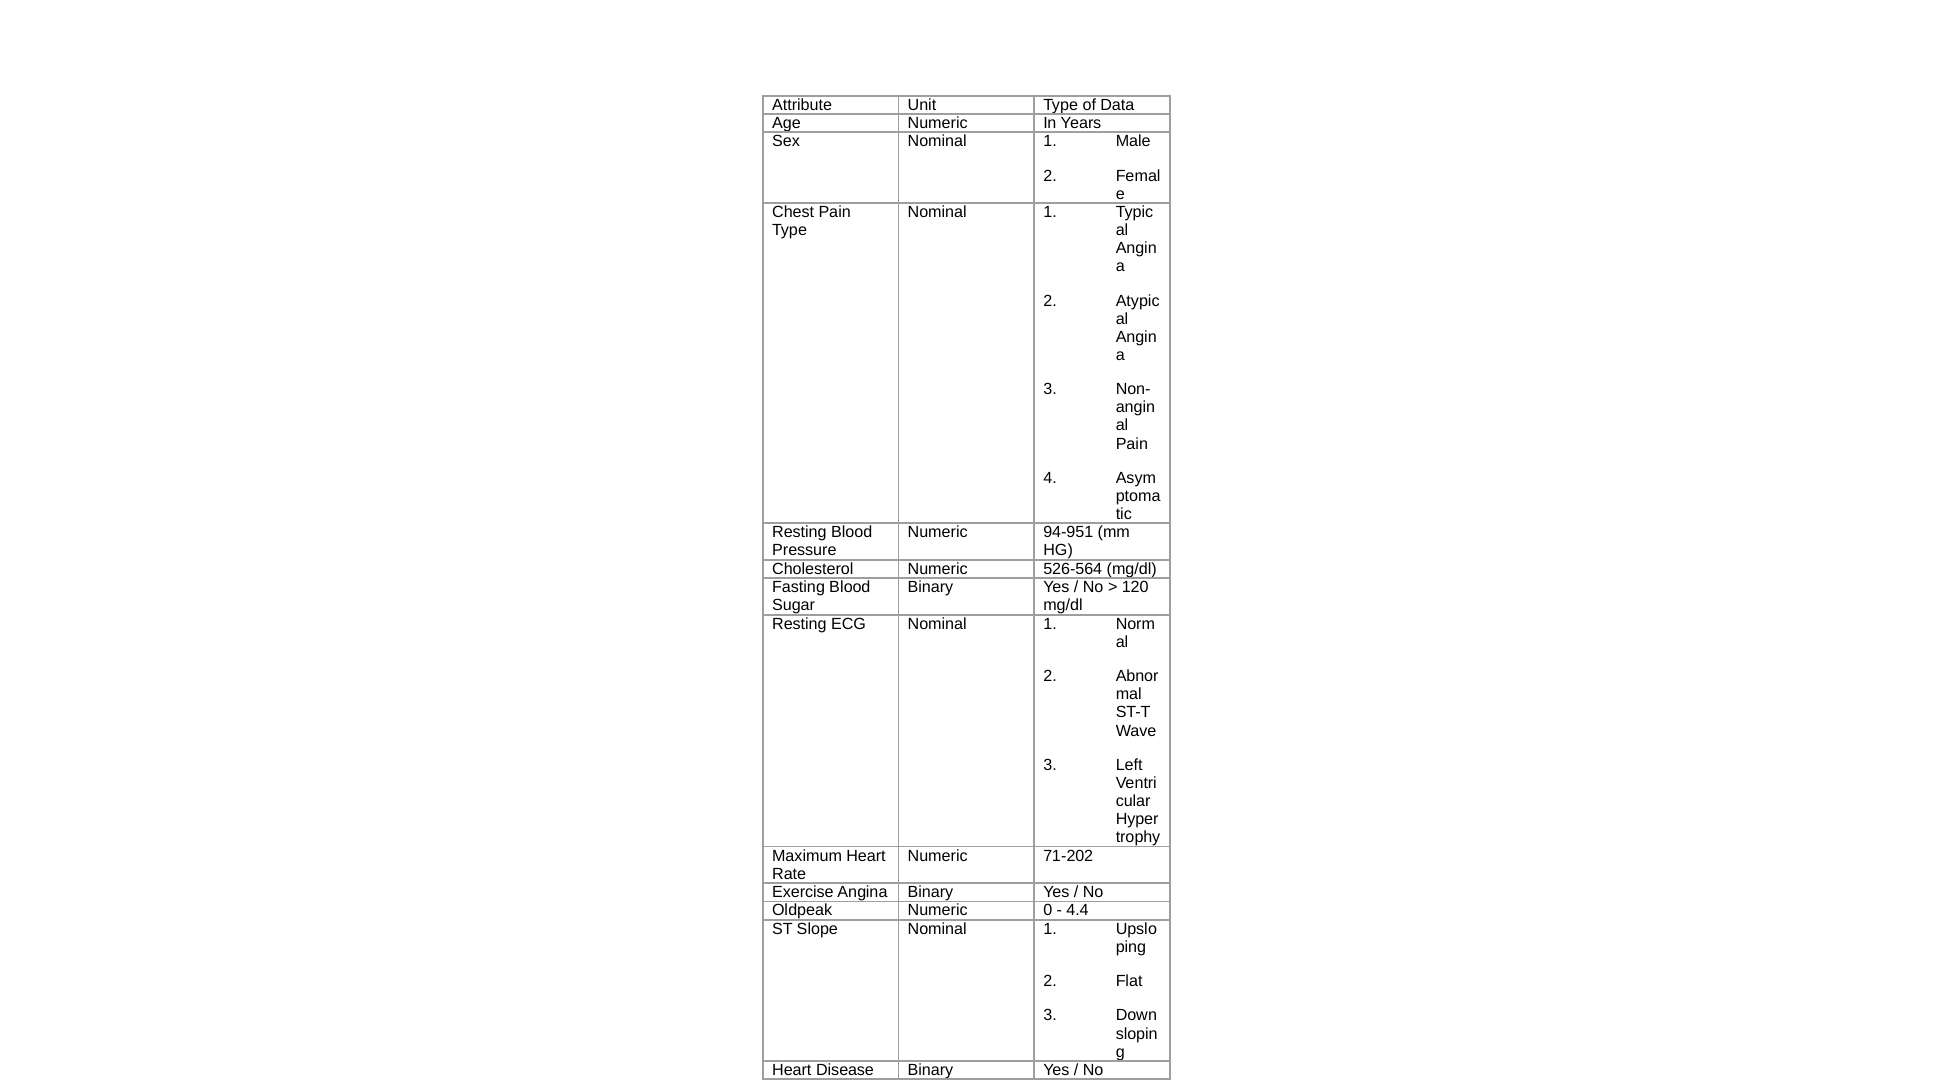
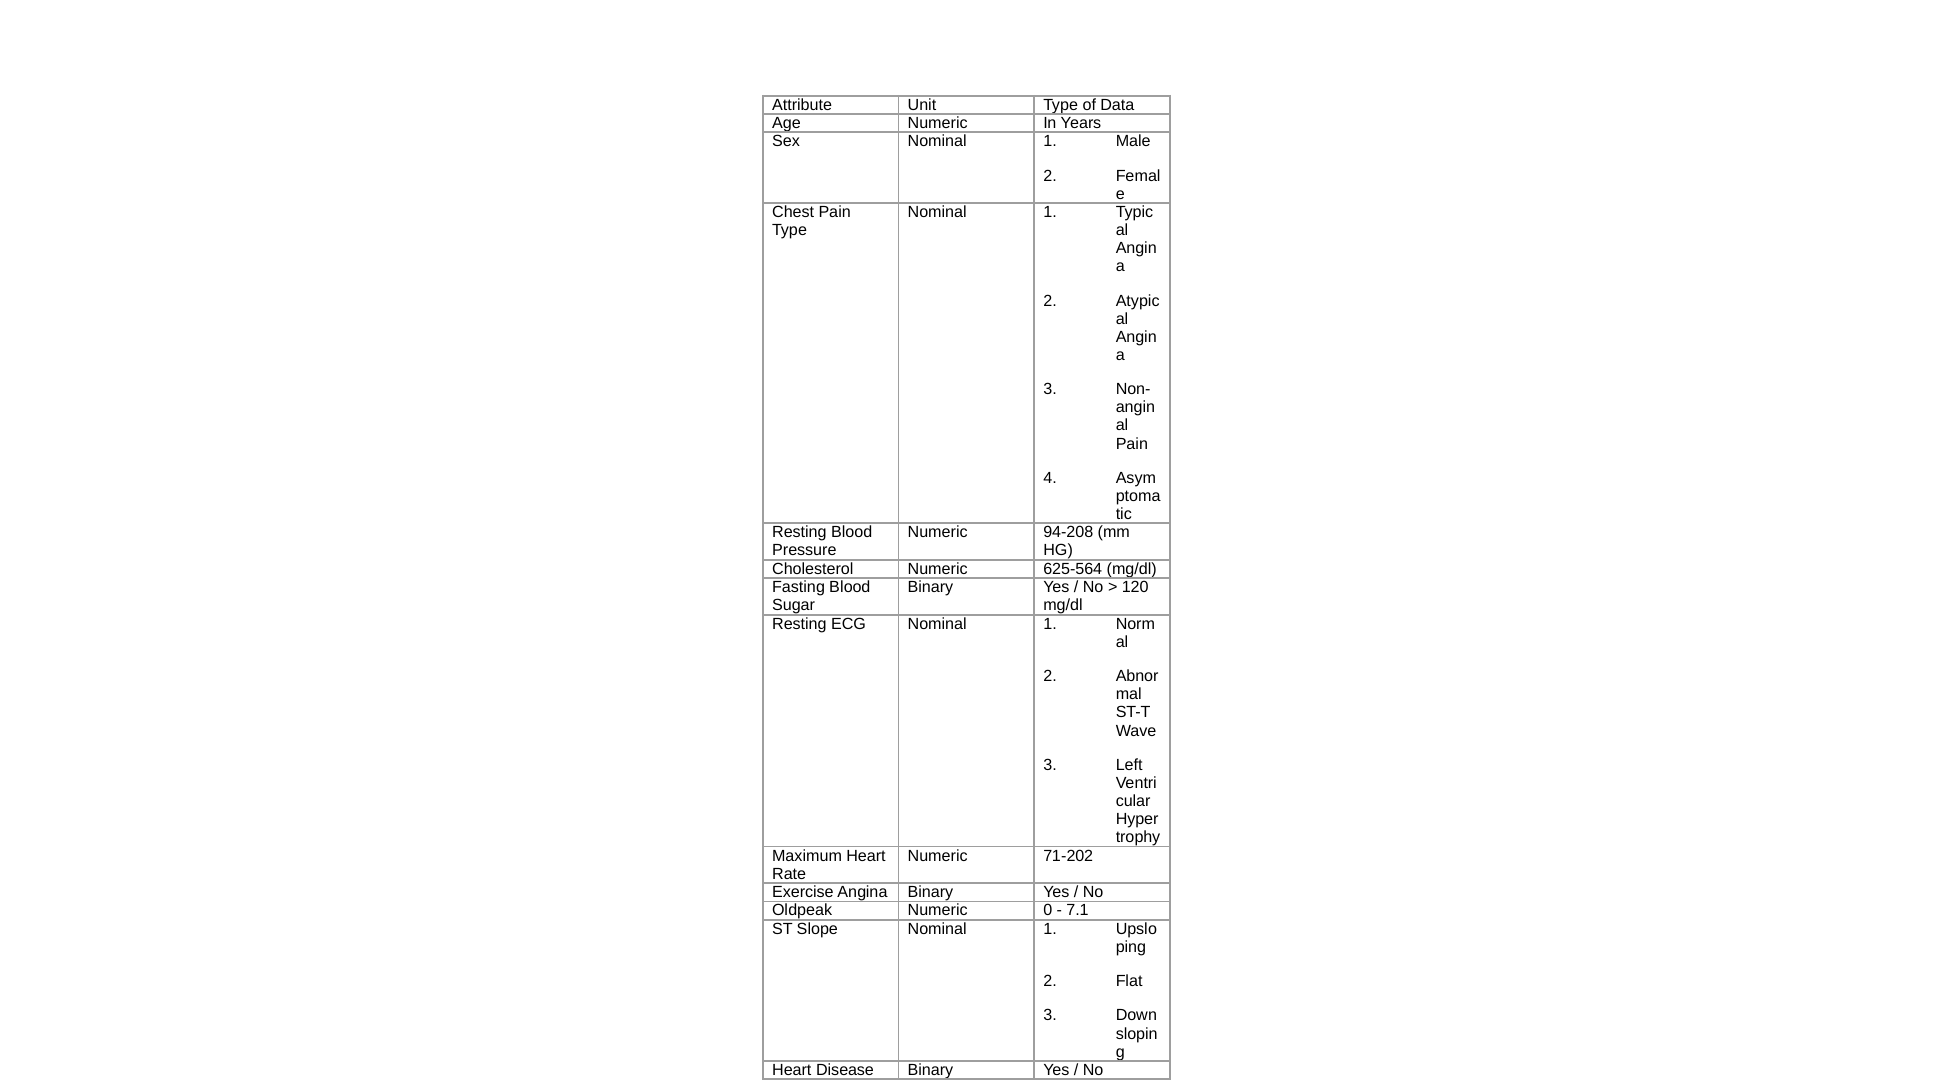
94-951: 94-951 -> 94-208
526-564: 526-564 -> 625-564
4.4: 4.4 -> 7.1
